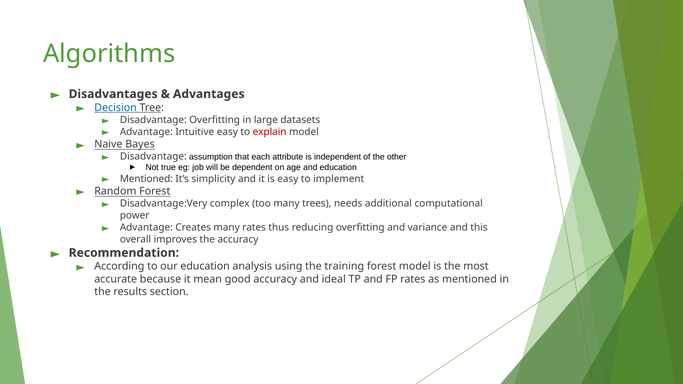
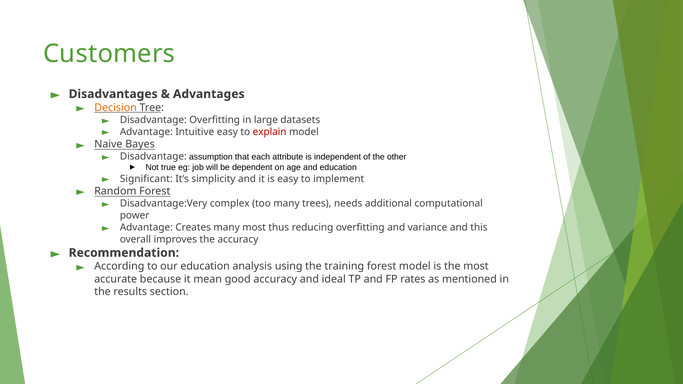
Algorithms: Algorithms -> Customers
Decision colour: blue -> orange
Mentioned at (146, 179): Mentioned -> Significant
many rates: rates -> most
